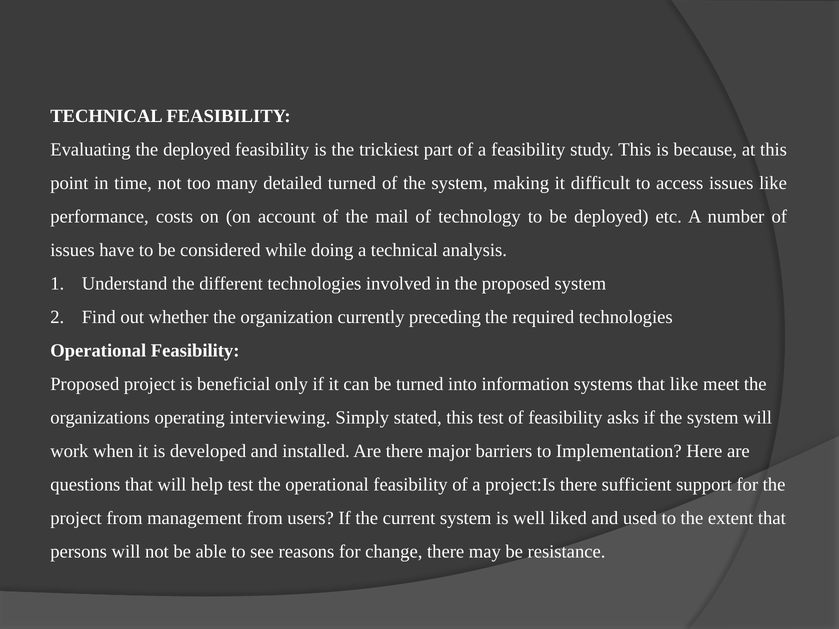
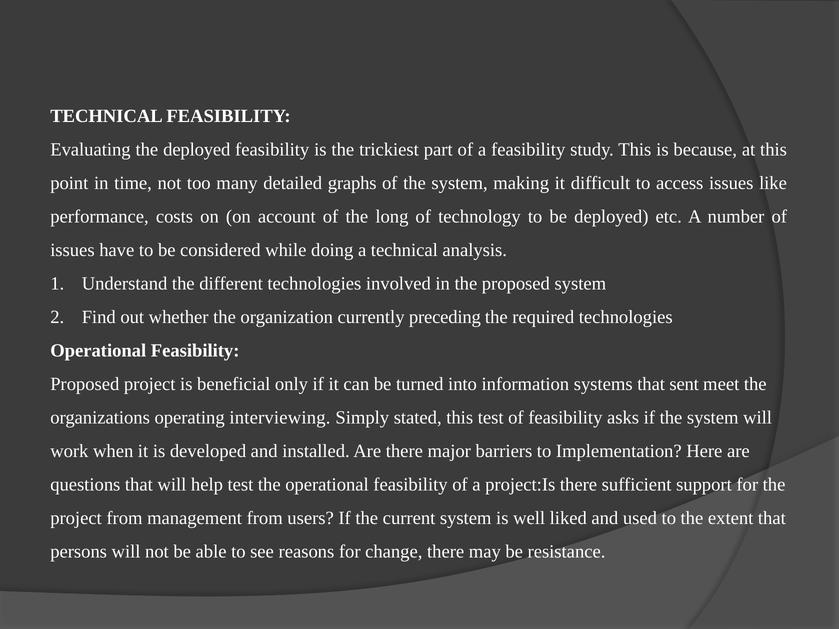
detailed turned: turned -> graphs
mail: mail -> long
that like: like -> sent
